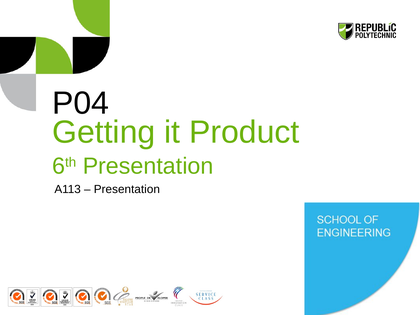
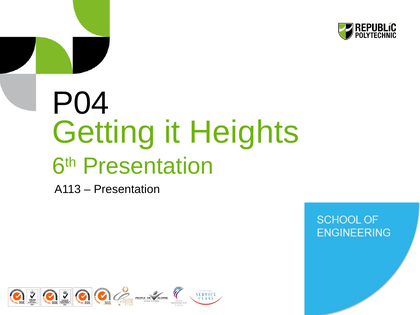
Product: Product -> Heights
